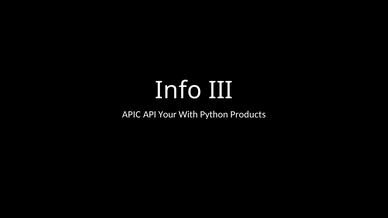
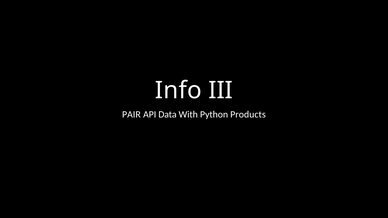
APIC: APIC -> PAIR
Your: Your -> Data
